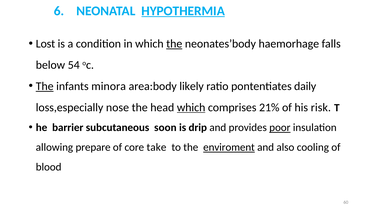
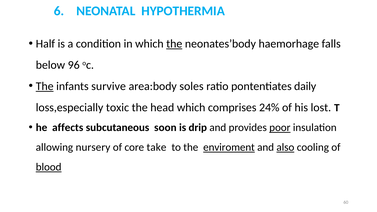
HYPOTHERMIA underline: present -> none
Lost: Lost -> Half
54: 54 -> 96
minora: minora -> survive
likely: likely -> soles
nose: nose -> toxic
which at (191, 107) underline: present -> none
21%: 21% -> 24%
risk: risk -> lost
barrier: barrier -> affects
prepare: prepare -> nursery
also underline: none -> present
blood underline: none -> present
